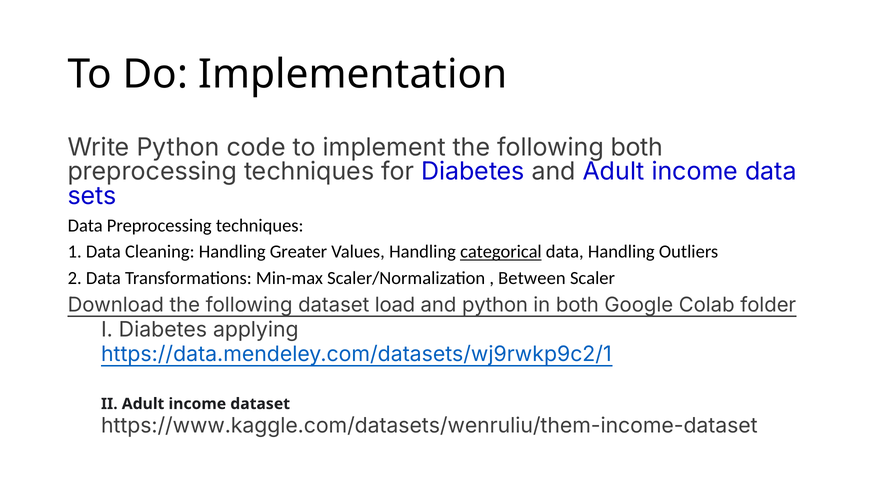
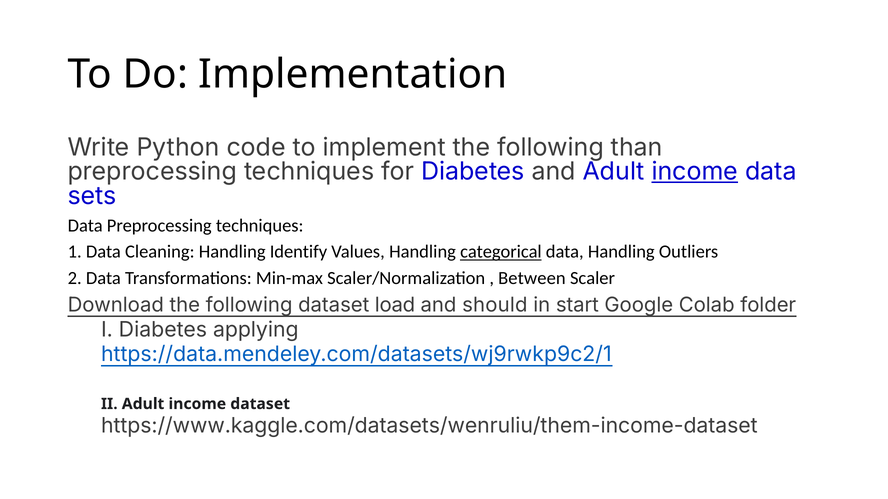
following both: both -> than
income at (695, 172) underline: none -> present
Greater: Greater -> Identify
and python: python -> should
in both: both -> start
